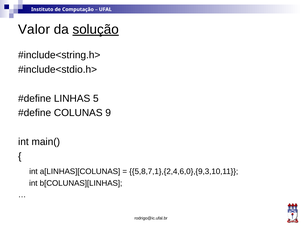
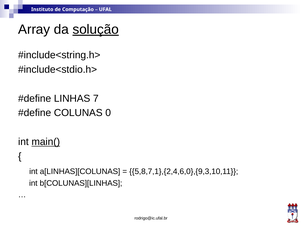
Valor: Valor -> Array
5: 5 -> 7
9: 9 -> 0
main( underline: none -> present
